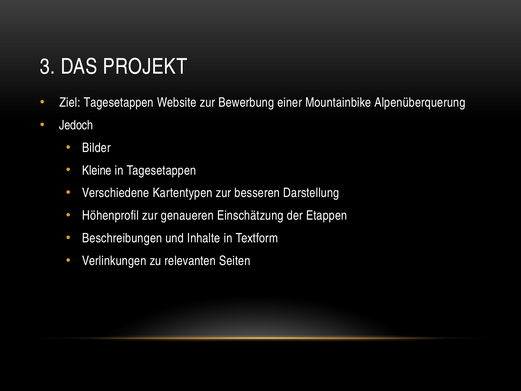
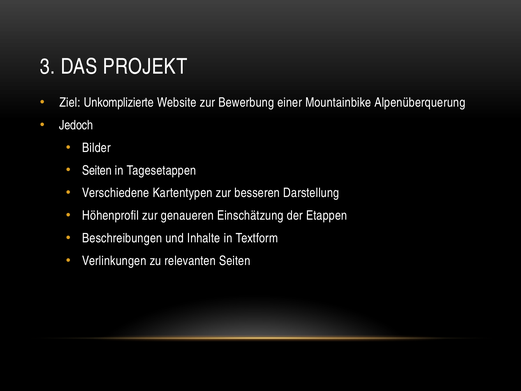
Ziel Tagesetappen: Tagesetappen -> Unkomplizierte
Kleine at (97, 170): Kleine -> Seiten
